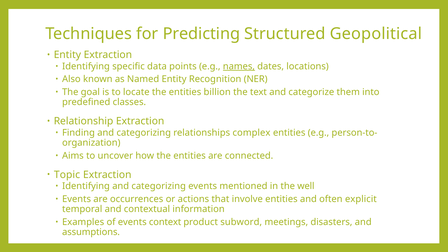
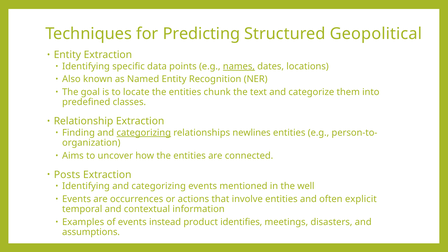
billion: billion -> chunk
categorizing at (144, 133) underline: none -> present
complex: complex -> newlines
Topic: Topic -> Posts
context: context -> instead
subword: subword -> identifies
